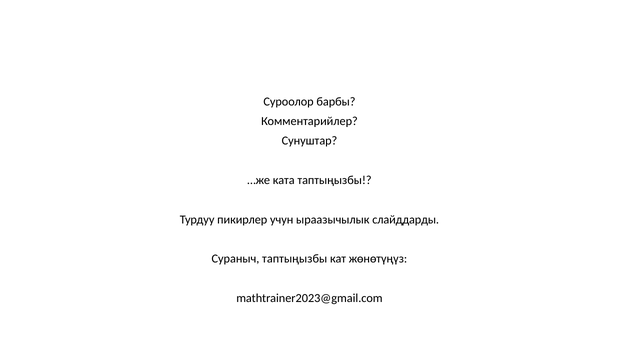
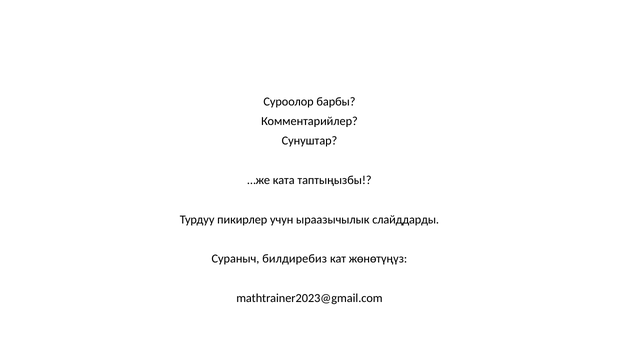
Сураныч таптыңызбы: таптыңызбы -> билдиребиз
